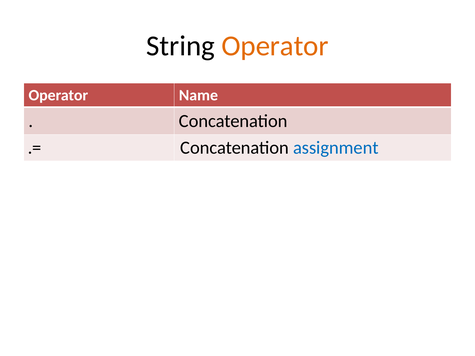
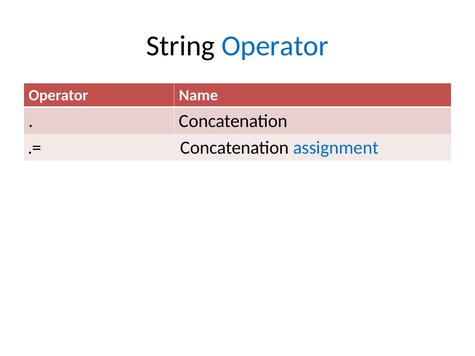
Operator at (275, 46) colour: orange -> blue
